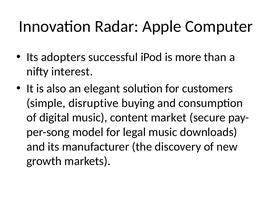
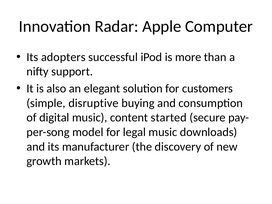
interest: interest -> support
market: market -> started
